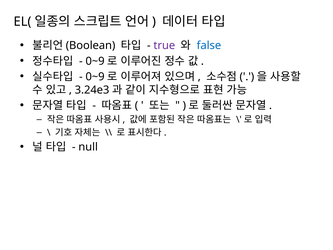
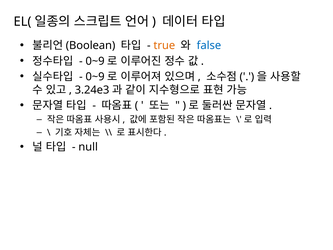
true colour: purple -> orange
